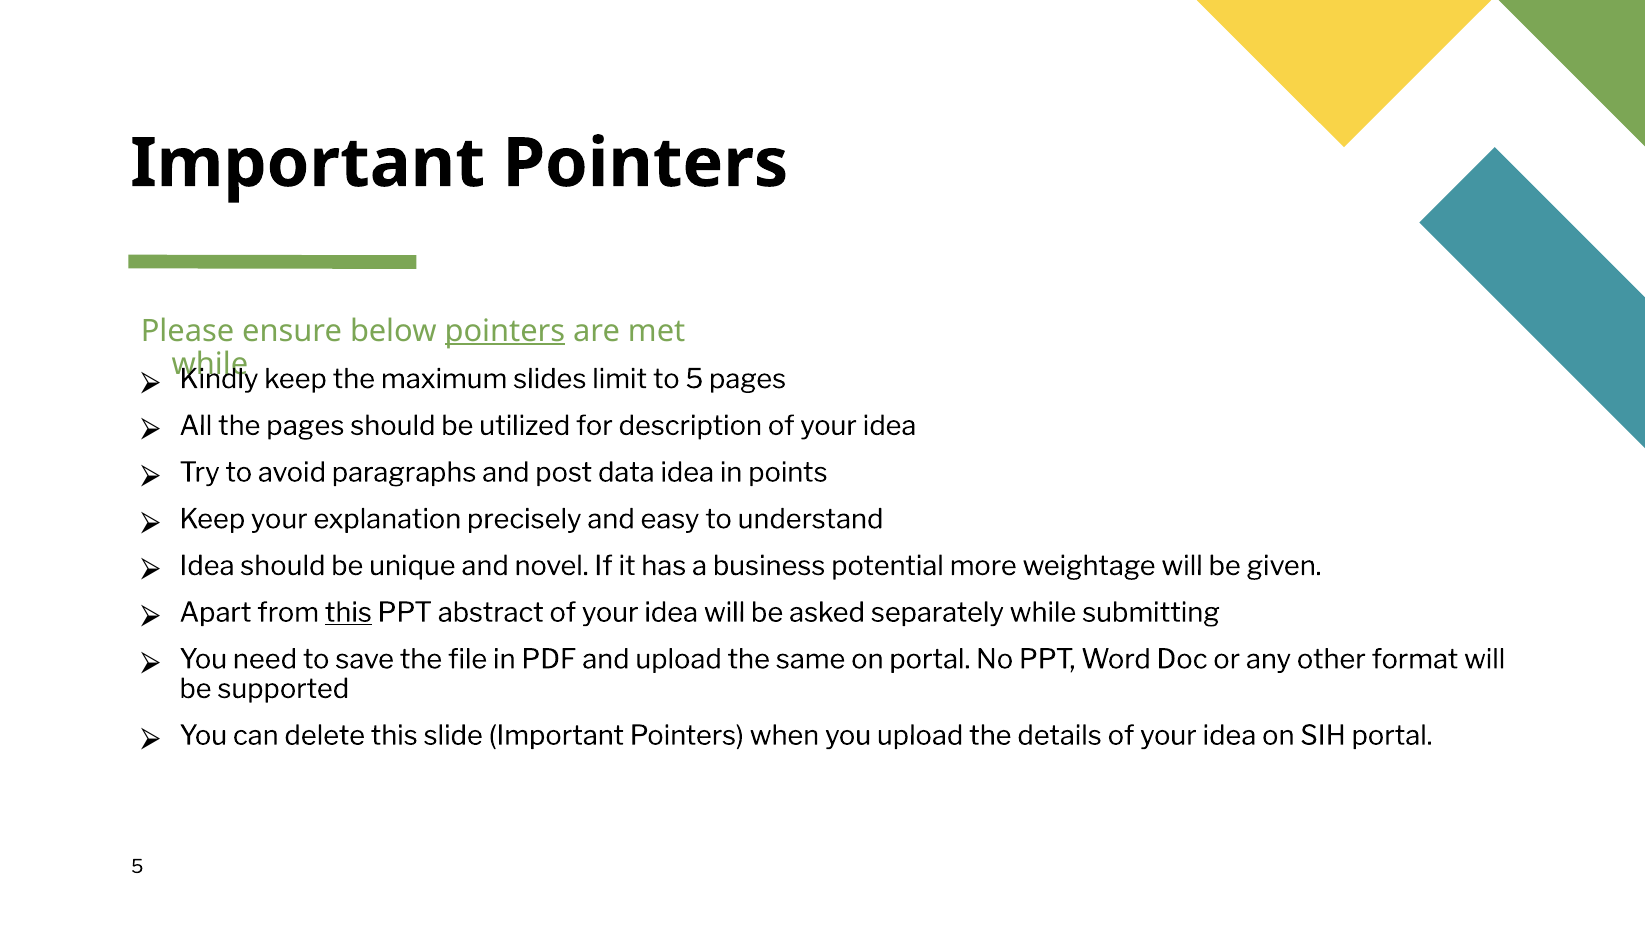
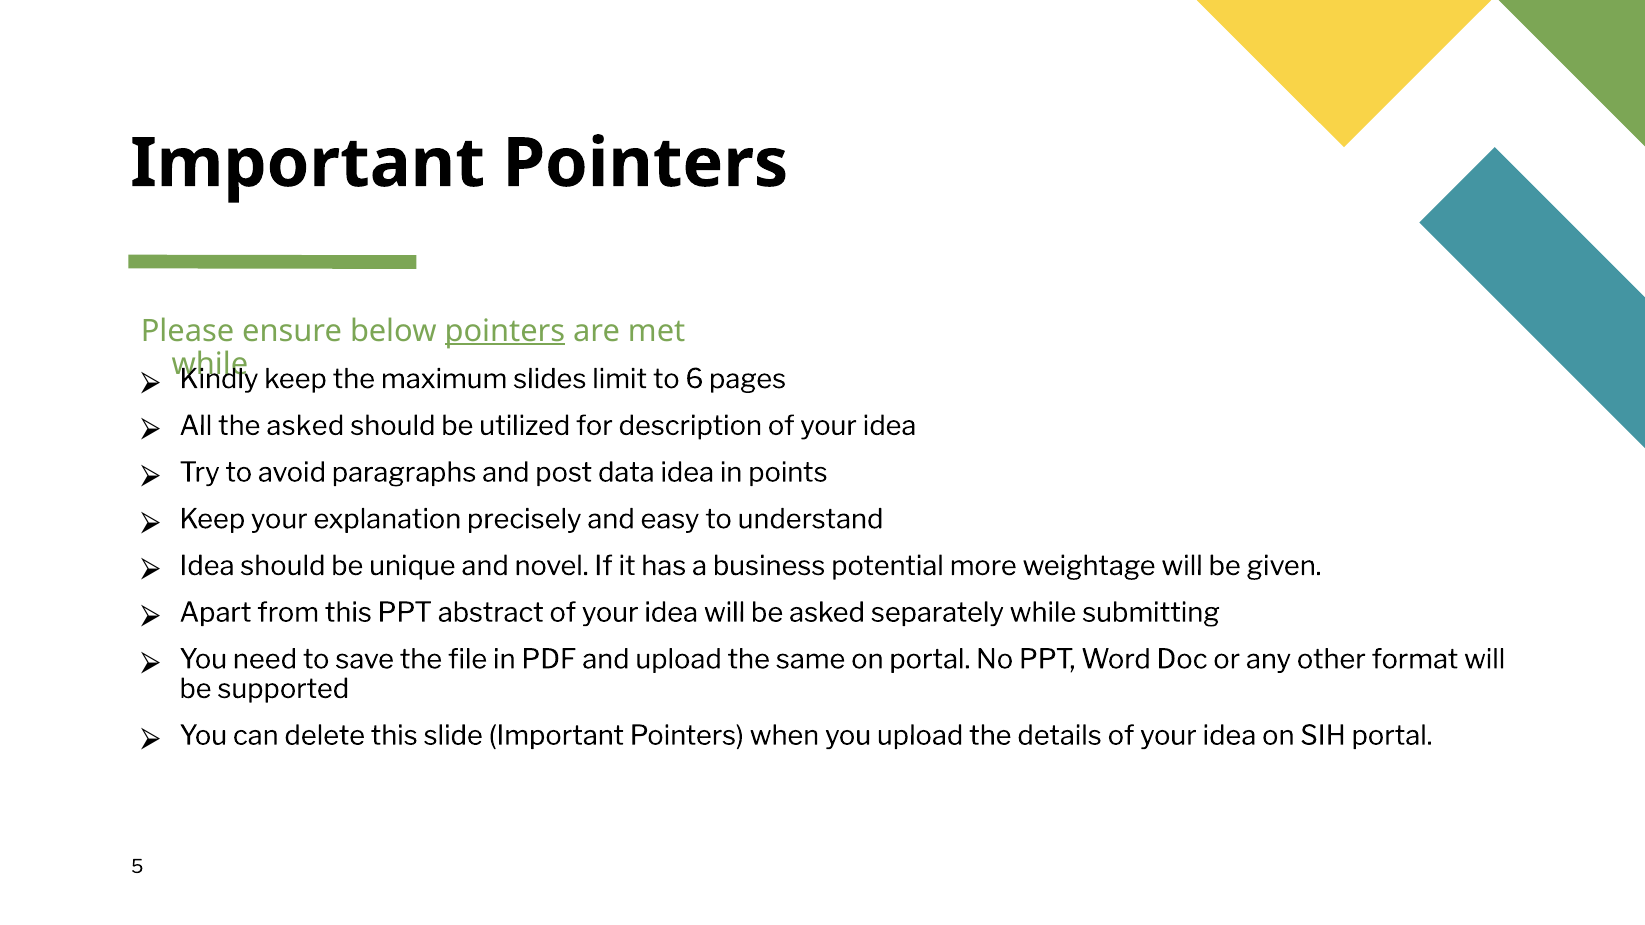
to 5: 5 -> 6
the pages: pages -> asked
this at (348, 613) underline: present -> none
